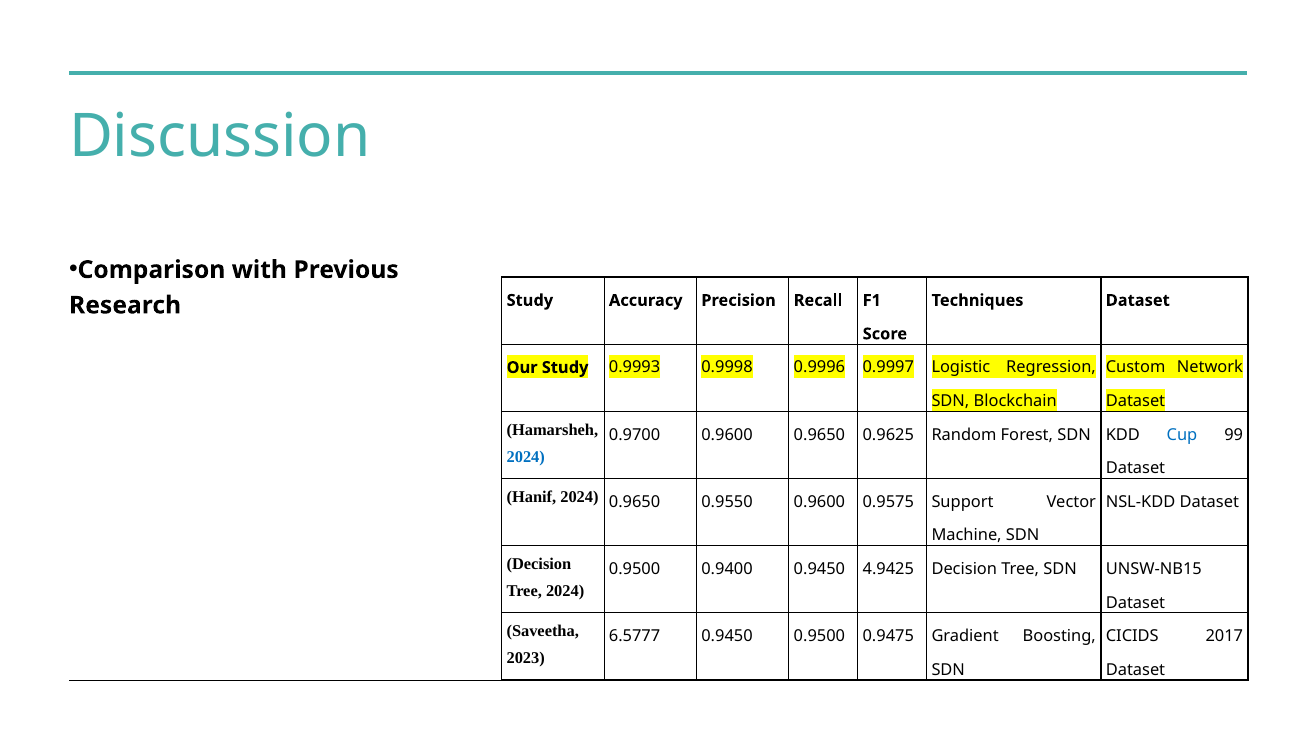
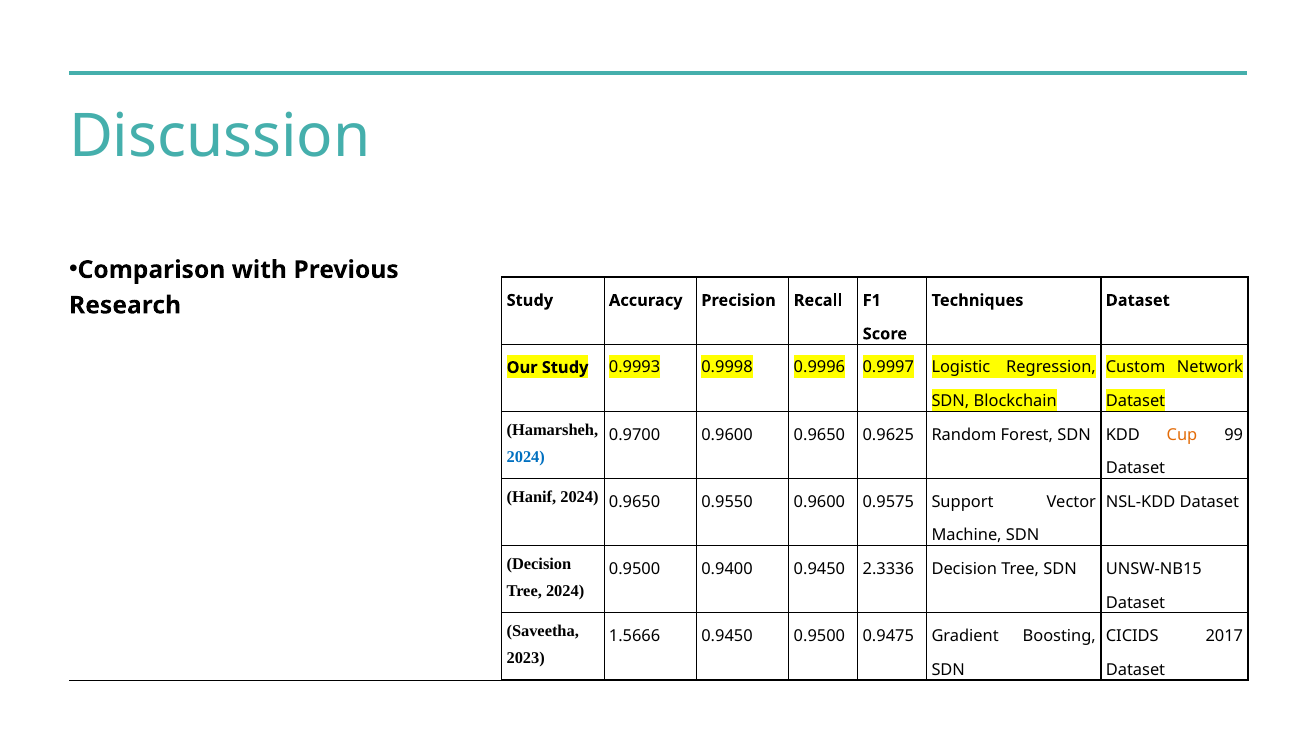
Cup colour: blue -> orange
4.9425: 4.9425 -> 2.3336
6.5777: 6.5777 -> 1.5666
